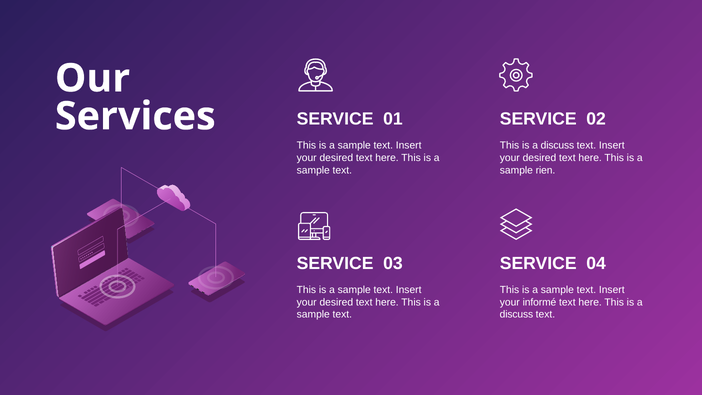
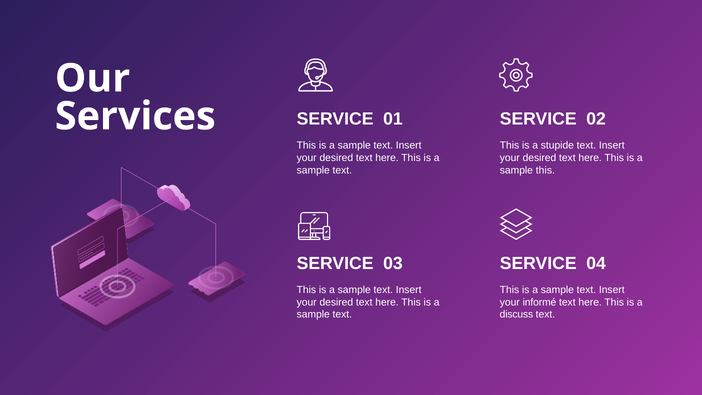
discuss at (557, 146): discuss -> stupide
sample rien: rien -> this
